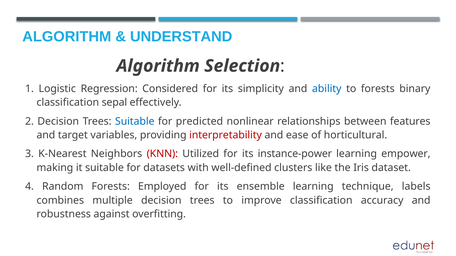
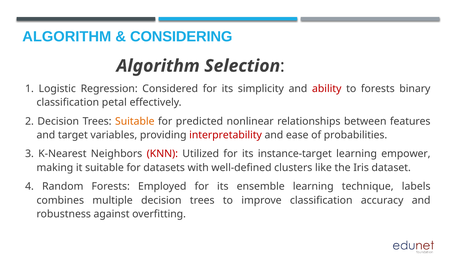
UNDERSTAND: UNDERSTAND -> CONSIDERING
ability colour: blue -> red
sepal: sepal -> petal
Suitable at (135, 121) colour: blue -> orange
horticultural: horticultural -> probabilities
instance-power: instance-power -> instance-target
